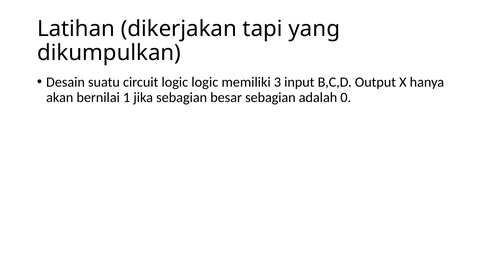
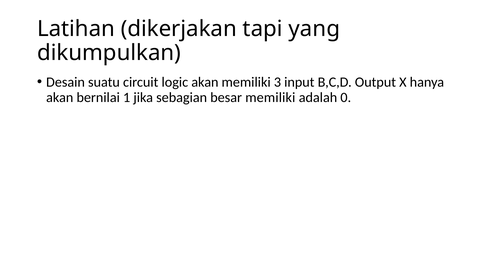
logic logic: logic -> akan
besar sebagian: sebagian -> memiliki
